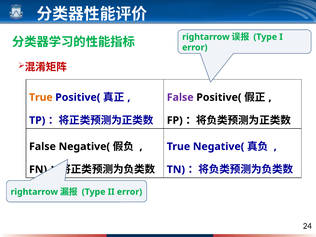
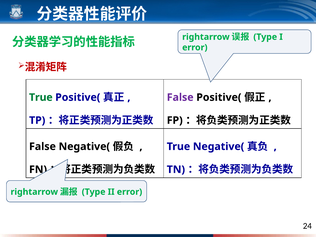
True at (41, 97) colour: orange -> green
